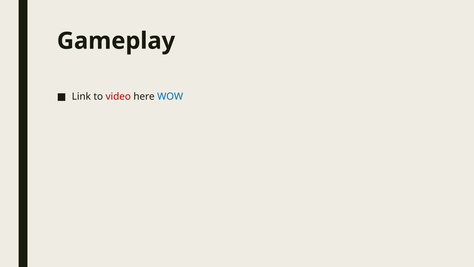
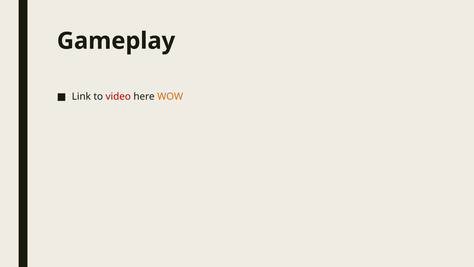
WOW colour: blue -> orange
